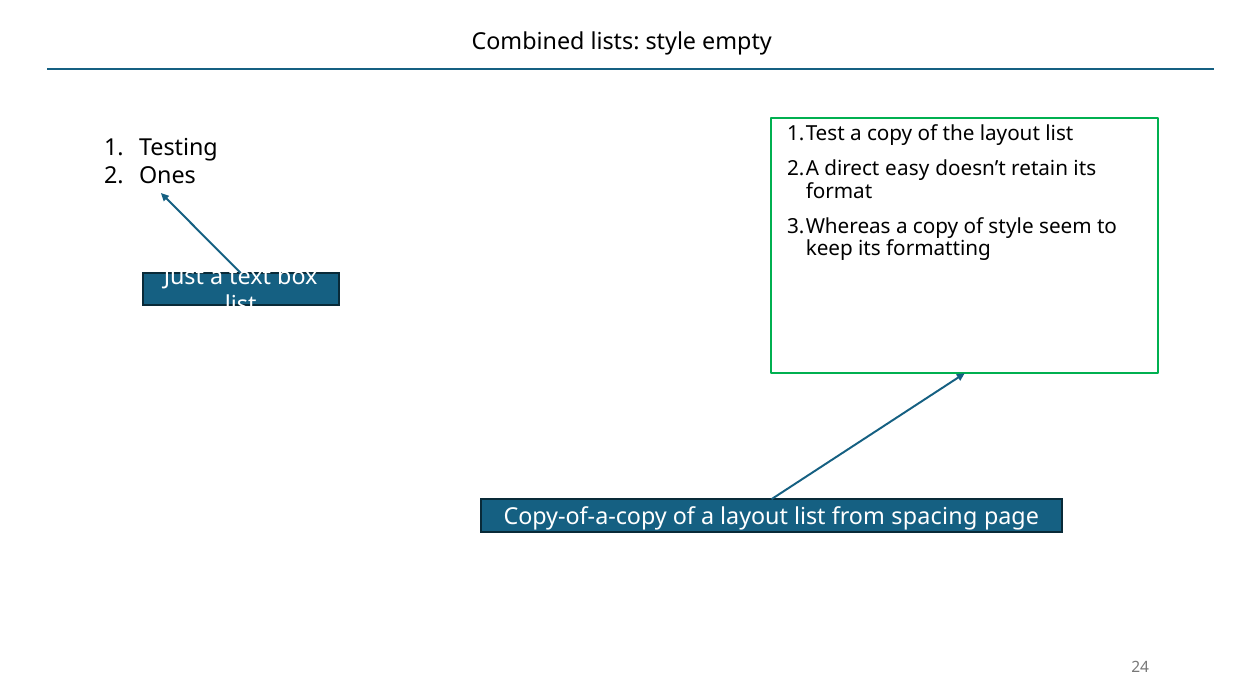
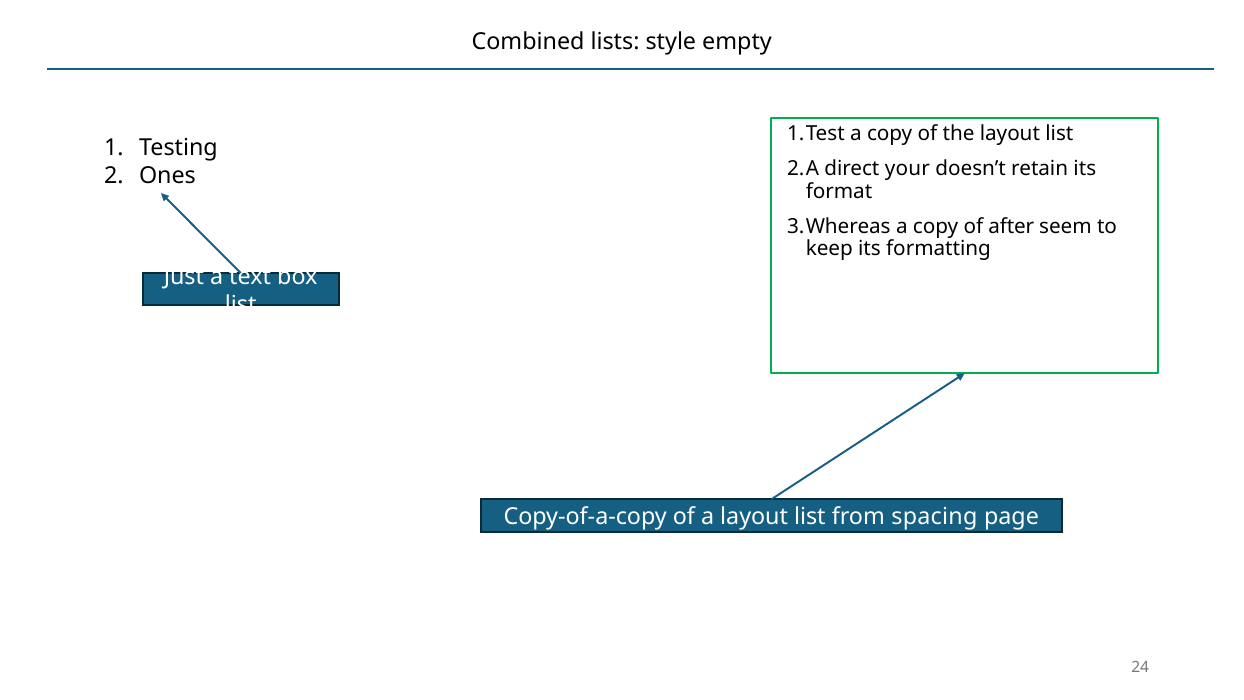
easy: easy -> your
of style: style -> after
